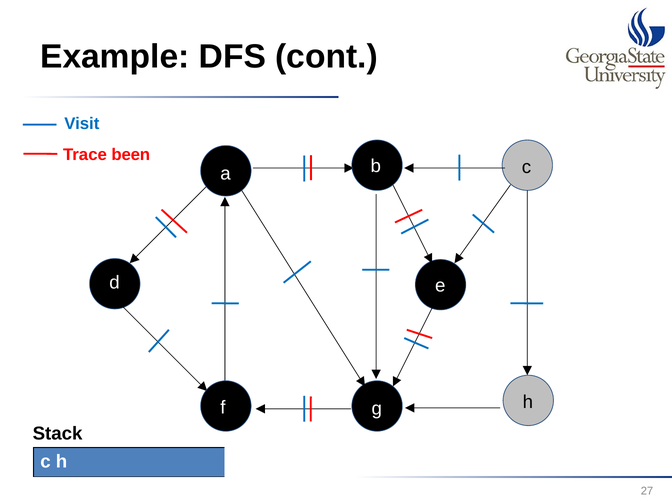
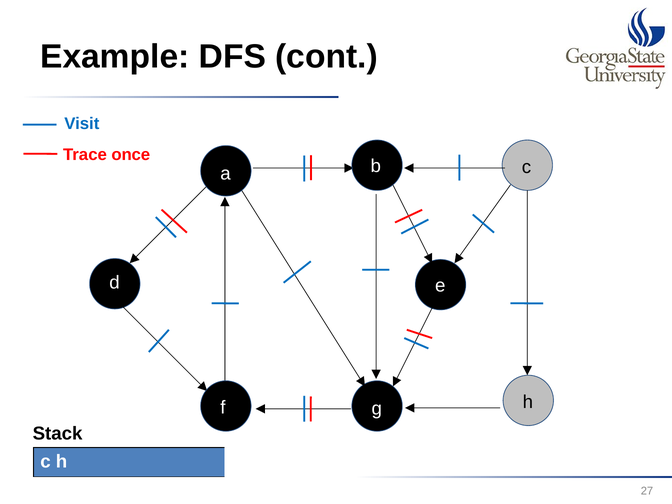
been: been -> once
